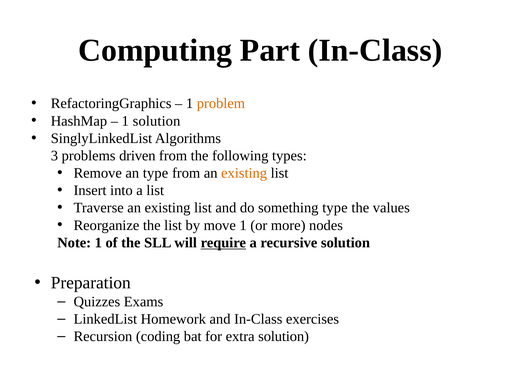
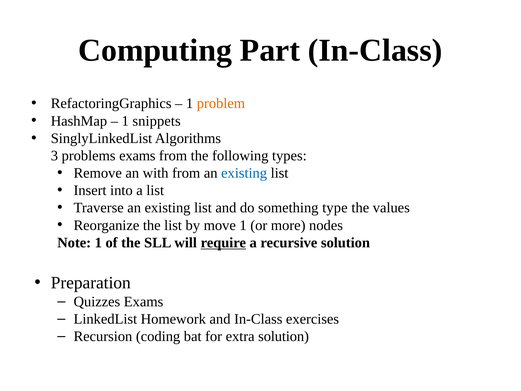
1 solution: solution -> snippets
problems driven: driven -> exams
an type: type -> with
existing at (244, 173) colour: orange -> blue
